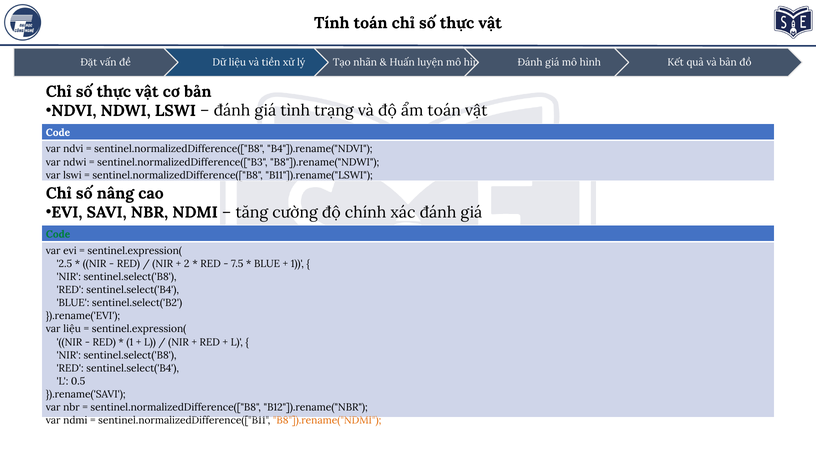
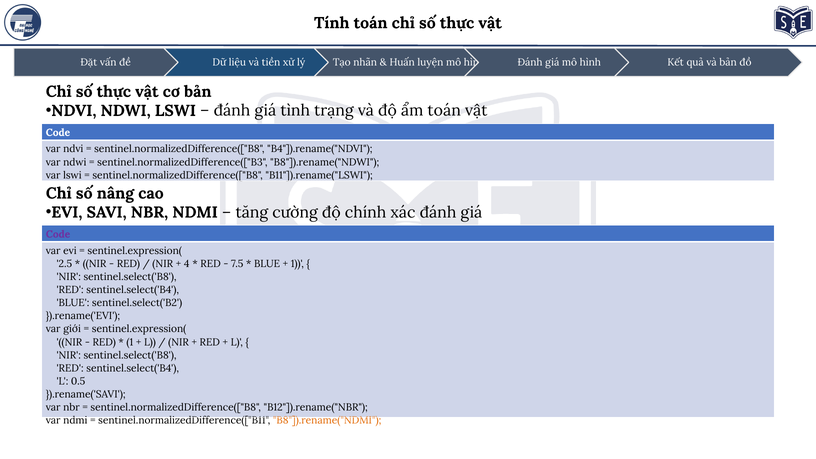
Code at (58, 234) colour: green -> purple
2: 2 -> 4
var liệu: liệu -> giới
